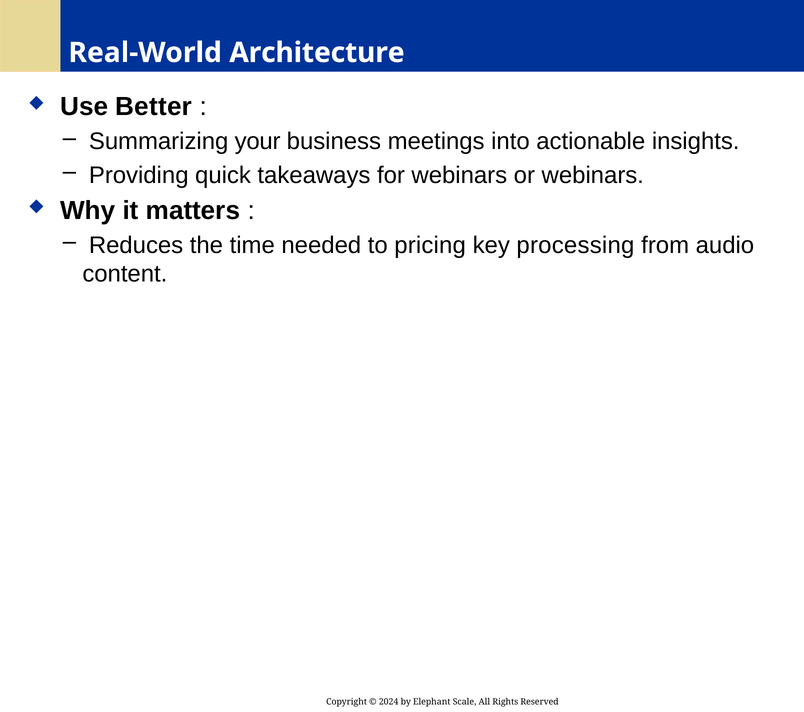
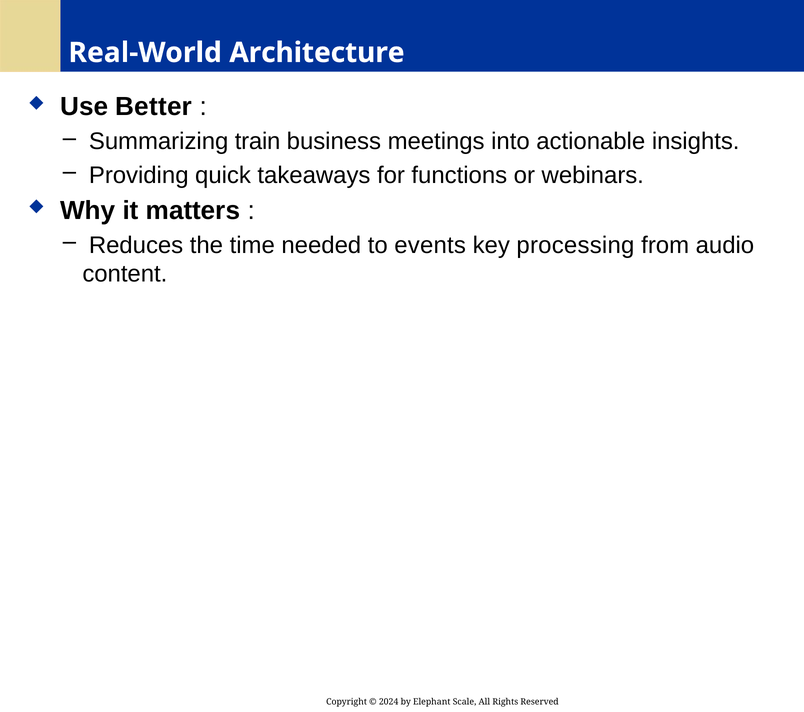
your: your -> train
for webinars: webinars -> functions
pricing: pricing -> events
